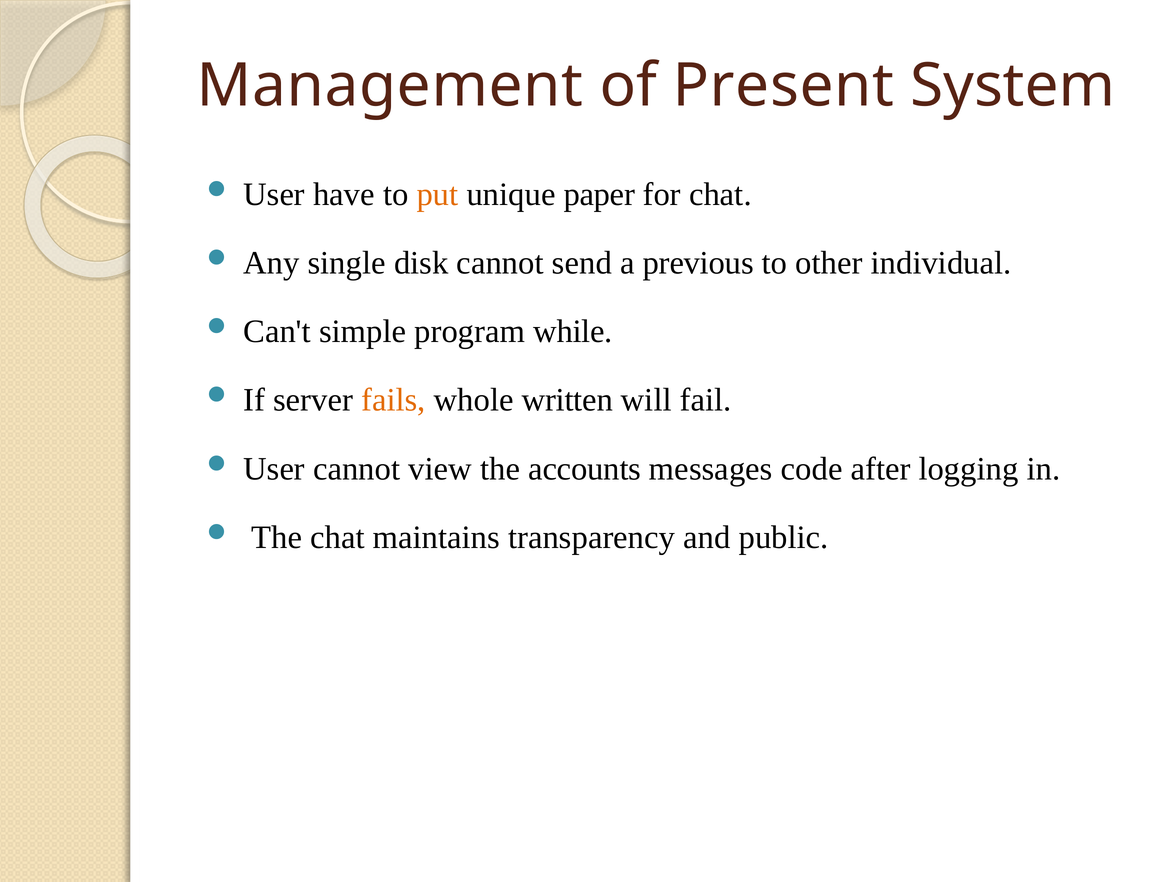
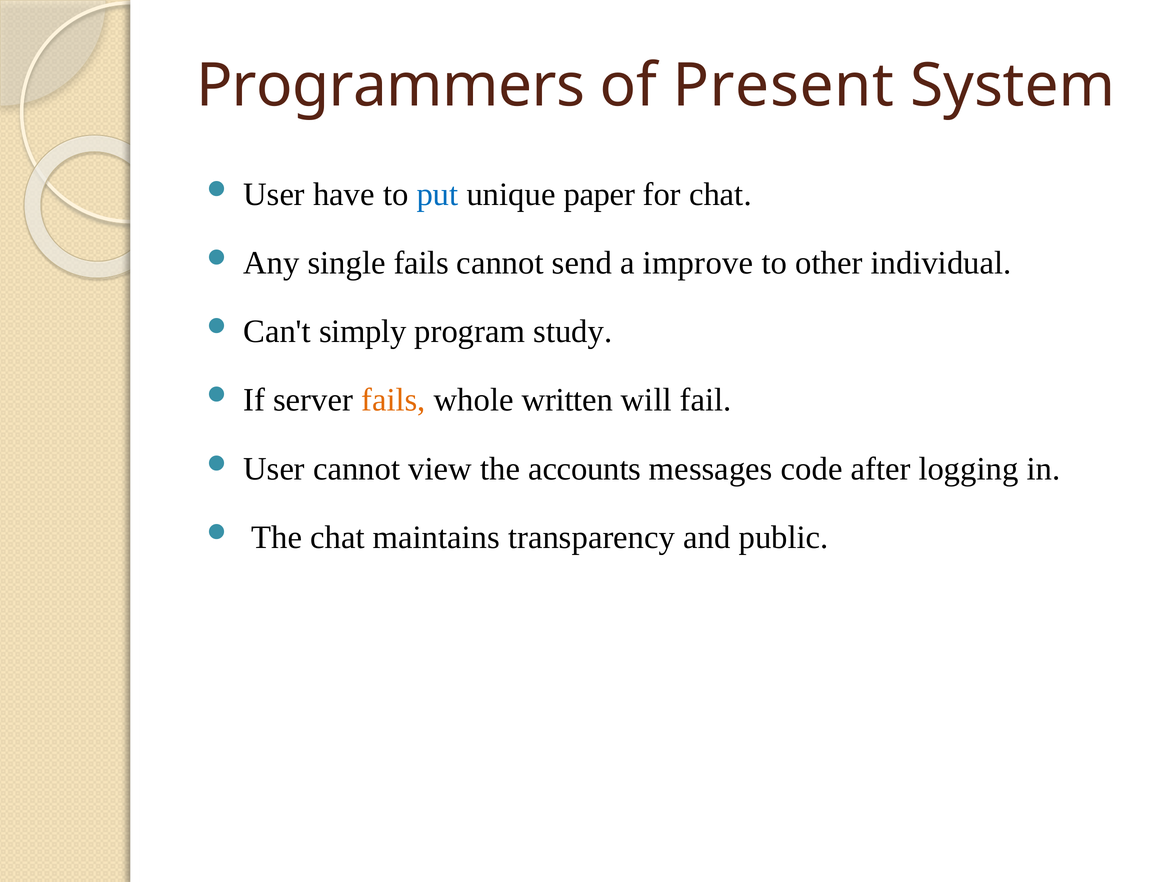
Management: Management -> Programmers
put colour: orange -> blue
single disk: disk -> fails
previous: previous -> improve
simple: simple -> simply
while: while -> study
